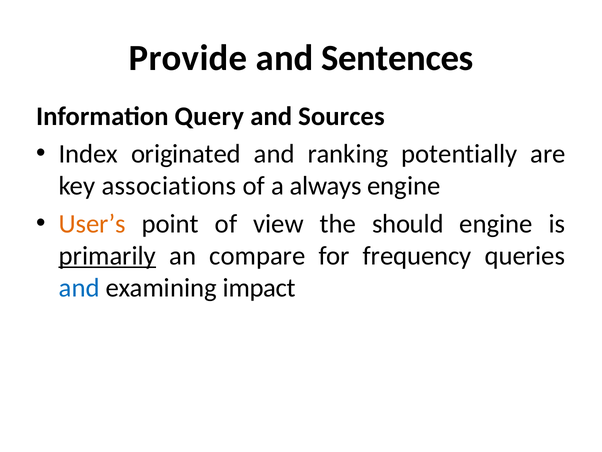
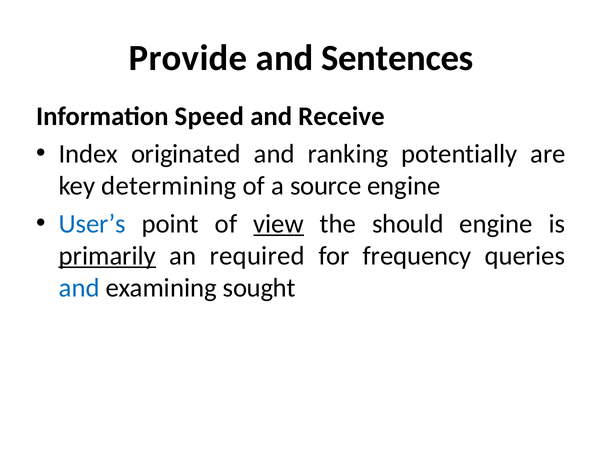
Query: Query -> Speed
Sources: Sources -> Receive
associations: associations -> determining
always: always -> source
User’s colour: orange -> blue
view underline: none -> present
compare: compare -> required
impact: impact -> sought
